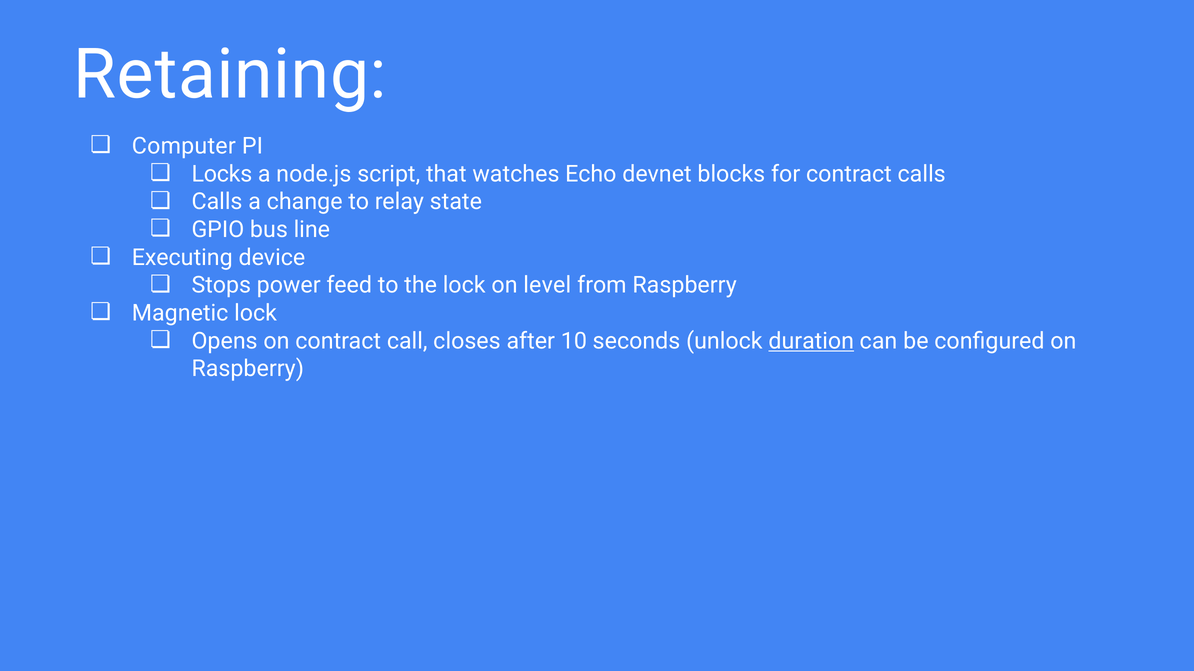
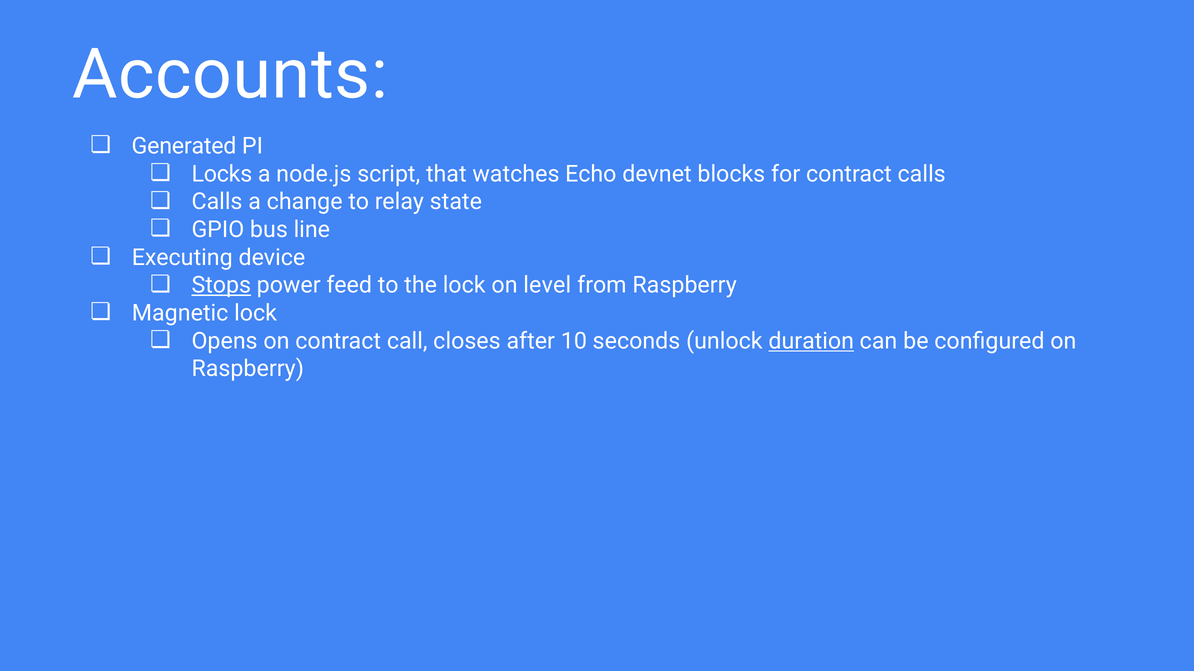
Retaining: Retaining -> Accounts
Computer: Computer -> Generated
Stops underline: none -> present
